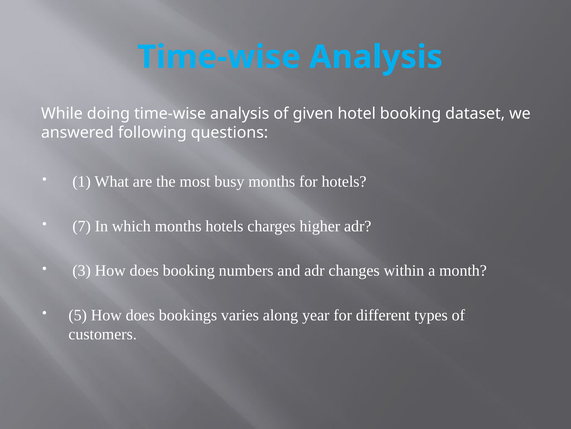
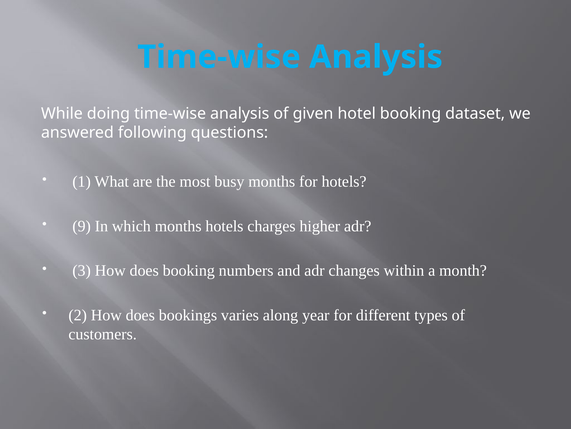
7: 7 -> 9
5: 5 -> 2
